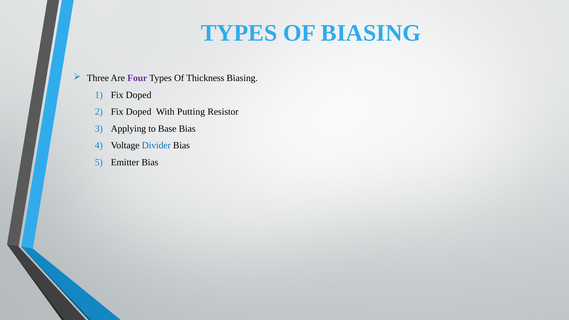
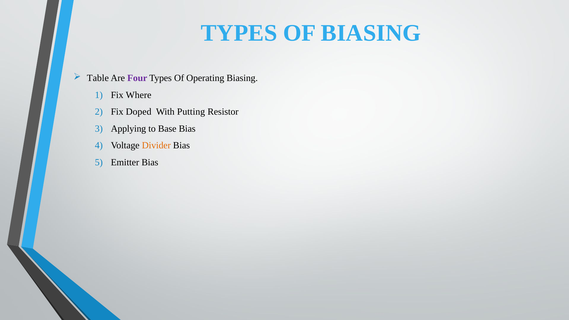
Three: Three -> Table
Thickness: Thickness -> Operating
Doped at (139, 95): Doped -> Where
Divider colour: blue -> orange
